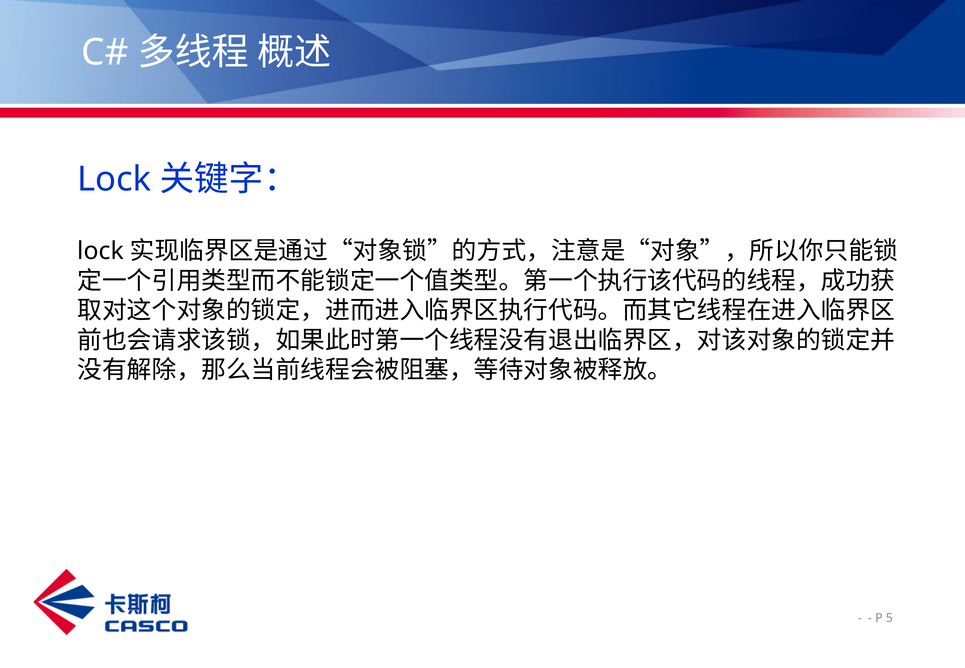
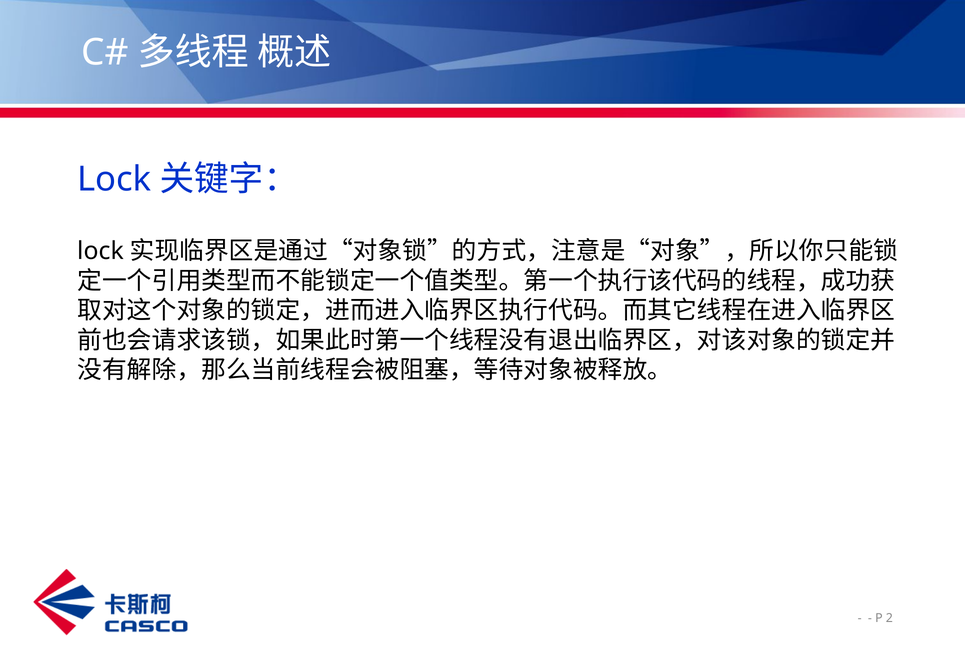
5: 5 -> 2
